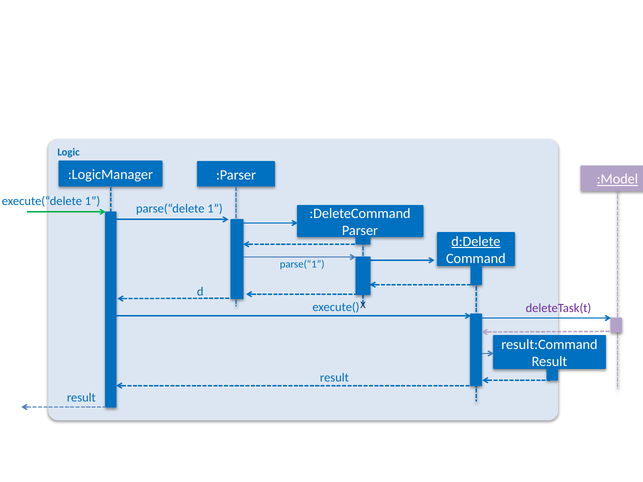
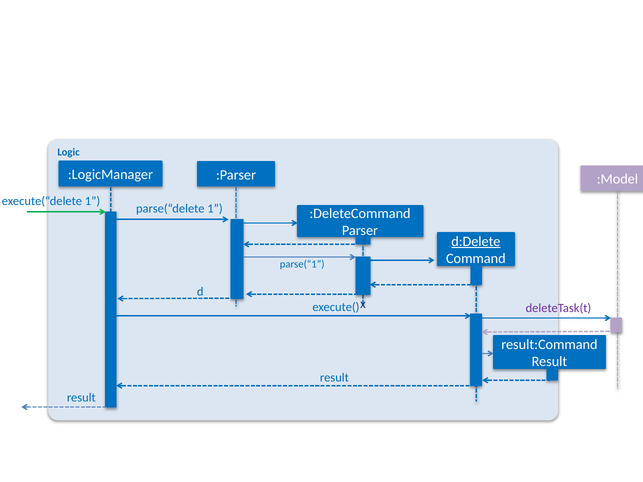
:Model underline: present -> none
